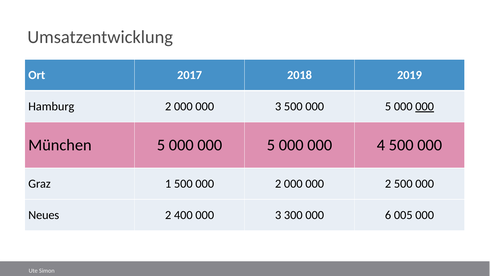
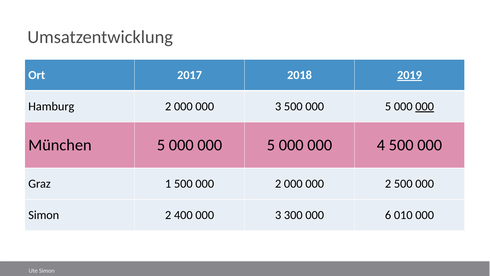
2019 underline: none -> present
Neues at (44, 215): Neues -> Simon
005: 005 -> 010
